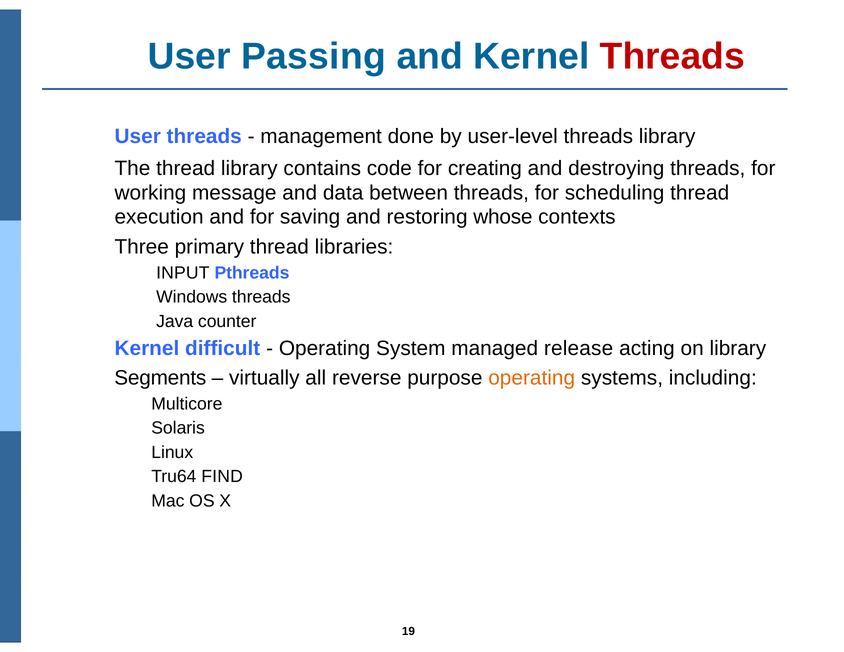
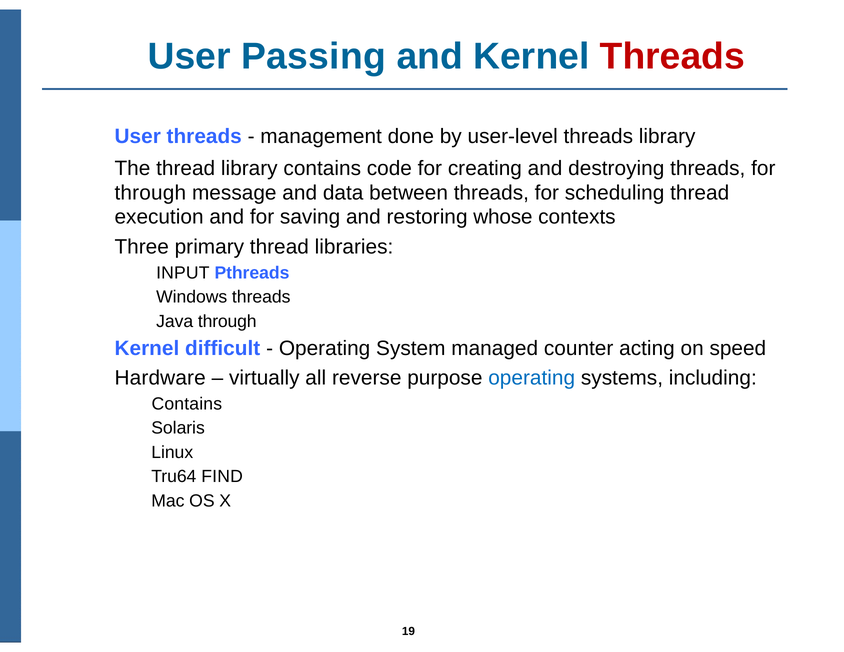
working at (150, 193): working -> through
Java counter: counter -> through
release: release -> counter
on library: library -> speed
Segments: Segments -> Hardware
operating at (532, 378) colour: orange -> blue
Multicore at (187, 404): Multicore -> Contains
